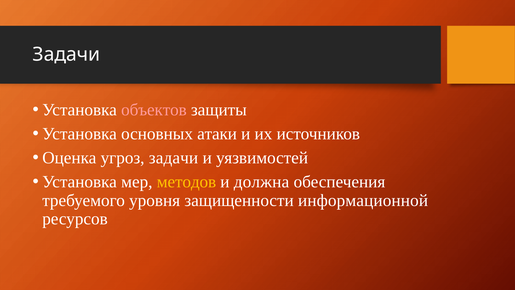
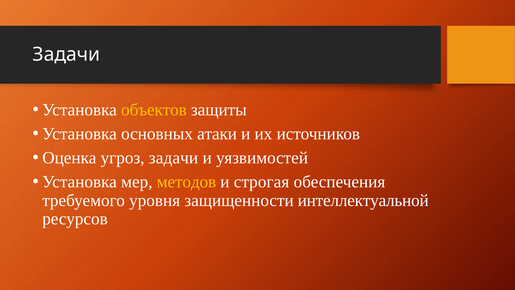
объектов colour: pink -> yellow
должна: должна -> строгая
информационной: информационной -> интеллектуальной
